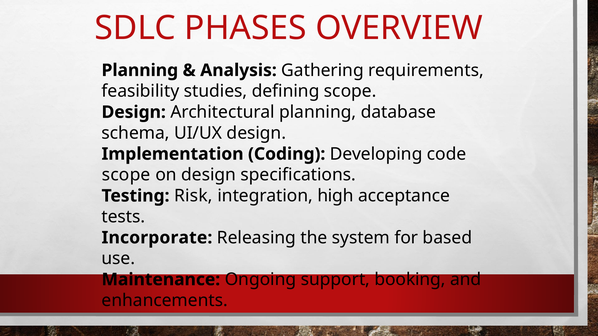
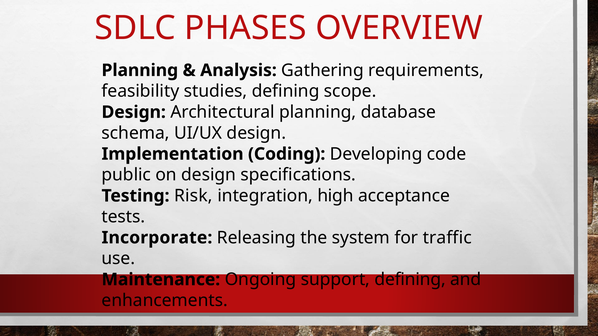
scope at (126, 175): scope -> public
based: based -> traffic
support booking: booking -> defining
